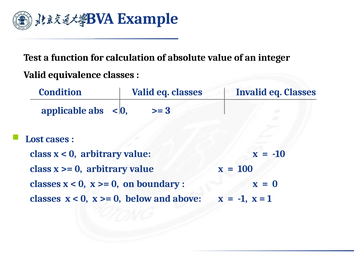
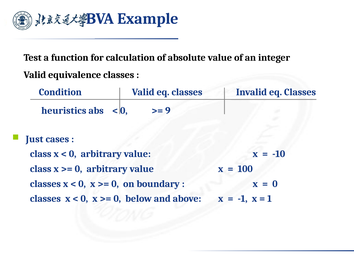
applicable: applicable -> heuristics
3: 3 -> 9
Lost: Lost -> Just
